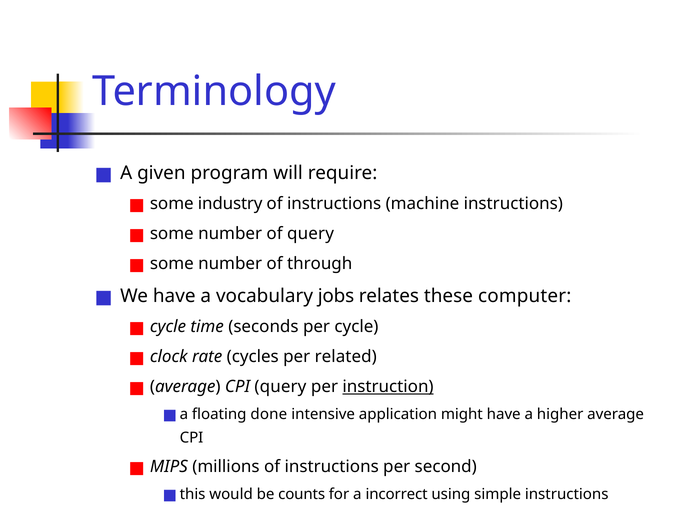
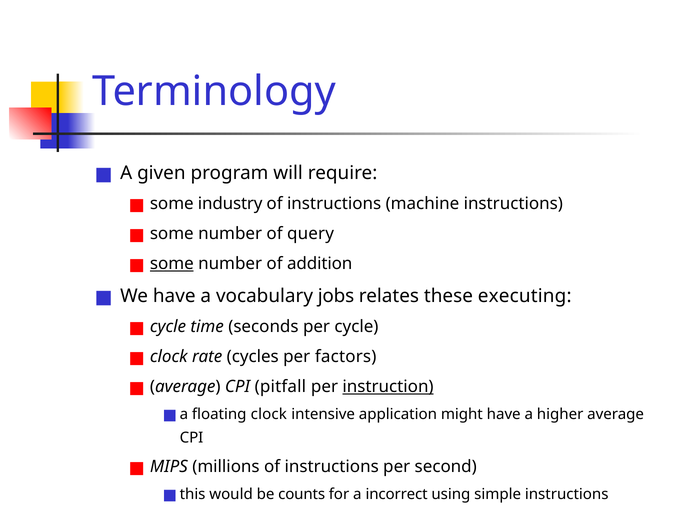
some at (172, 264) underline: none -> present
through: through -> addition
computer: computer -> executing
related: related -> factors
CPI query: query -> pitfall
floating done: done -> clock
